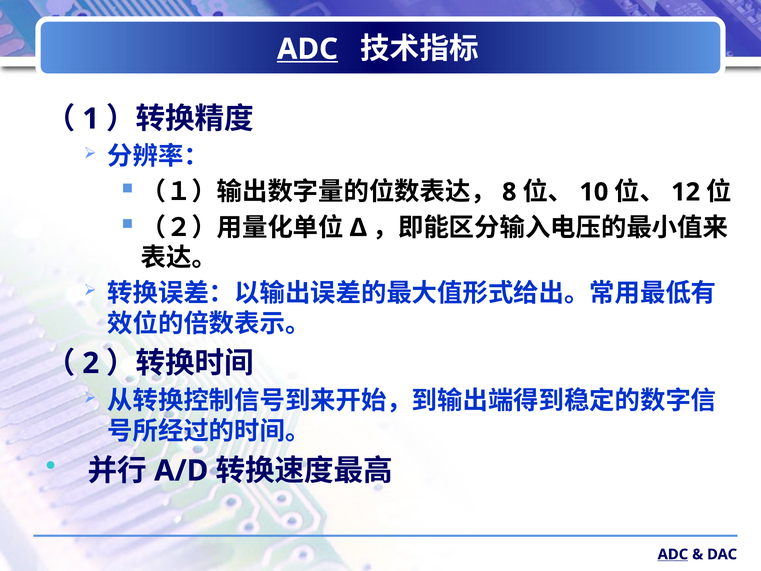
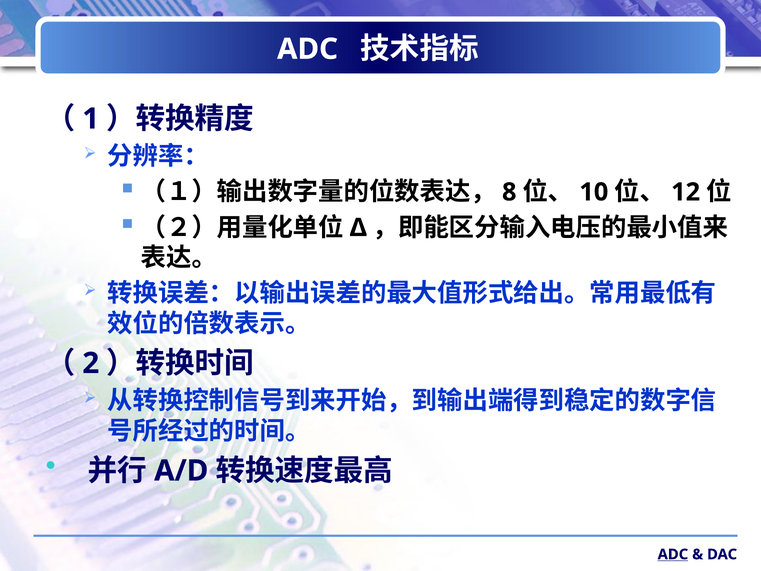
ADC at (308, 49) underline: present -> none
